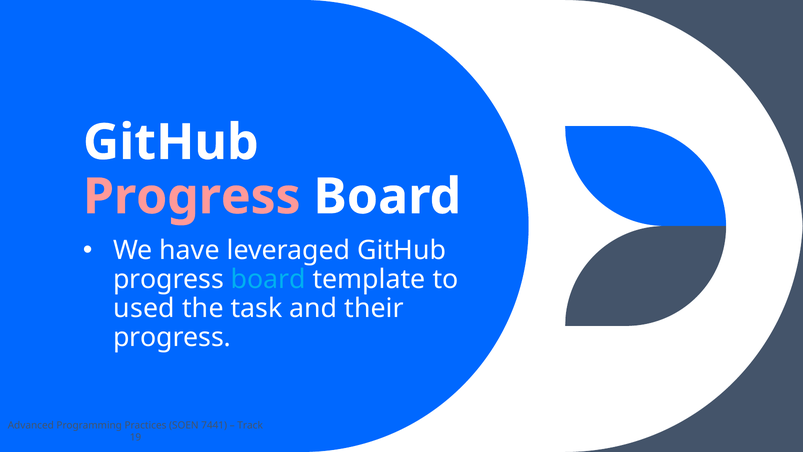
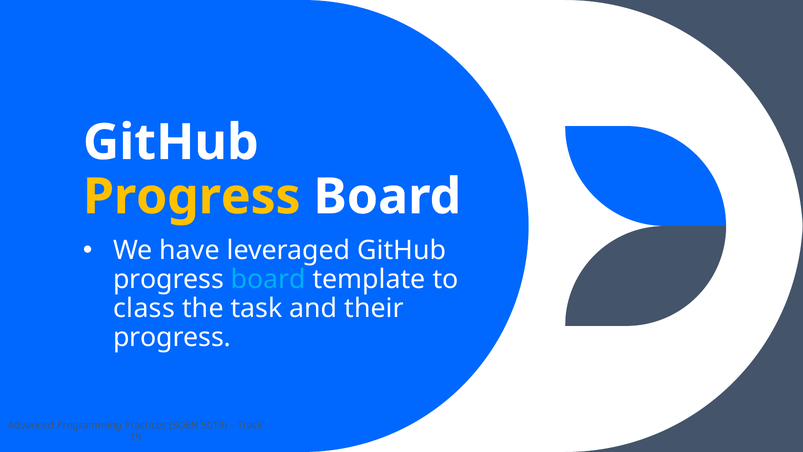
Progress at (192, 197) colour: pink -> yellow
used: used -> class
7441: 7441 -> 5019
